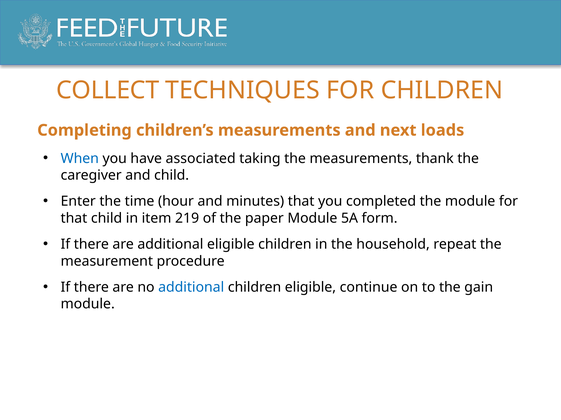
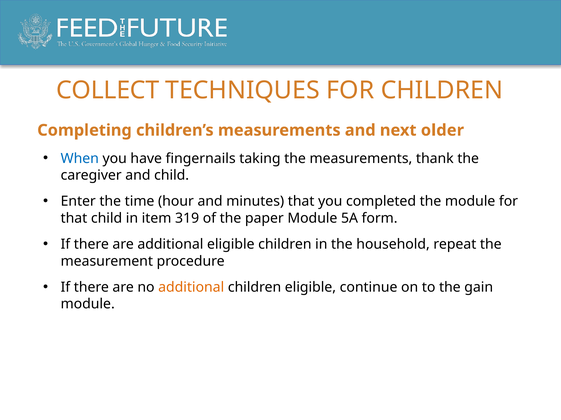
loads: loads -> older
associated: associated -> fingernails
219: 219 -> 319
additional at (191, 288) colour: blue -> orange
